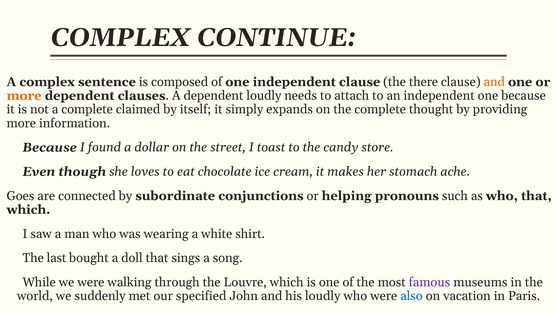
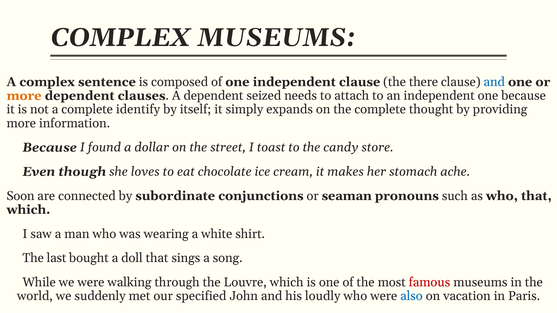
COMPLEX CONTINUE: CONTINUE -> MUSEUMS
and at (494, 82) colour: orange -> blue
dependent loudly: loudly -> seized
claimed: claimed -> identify
Goes: Goes -> Soon
helping: helping -> seaman
famous colour: purple -> red
